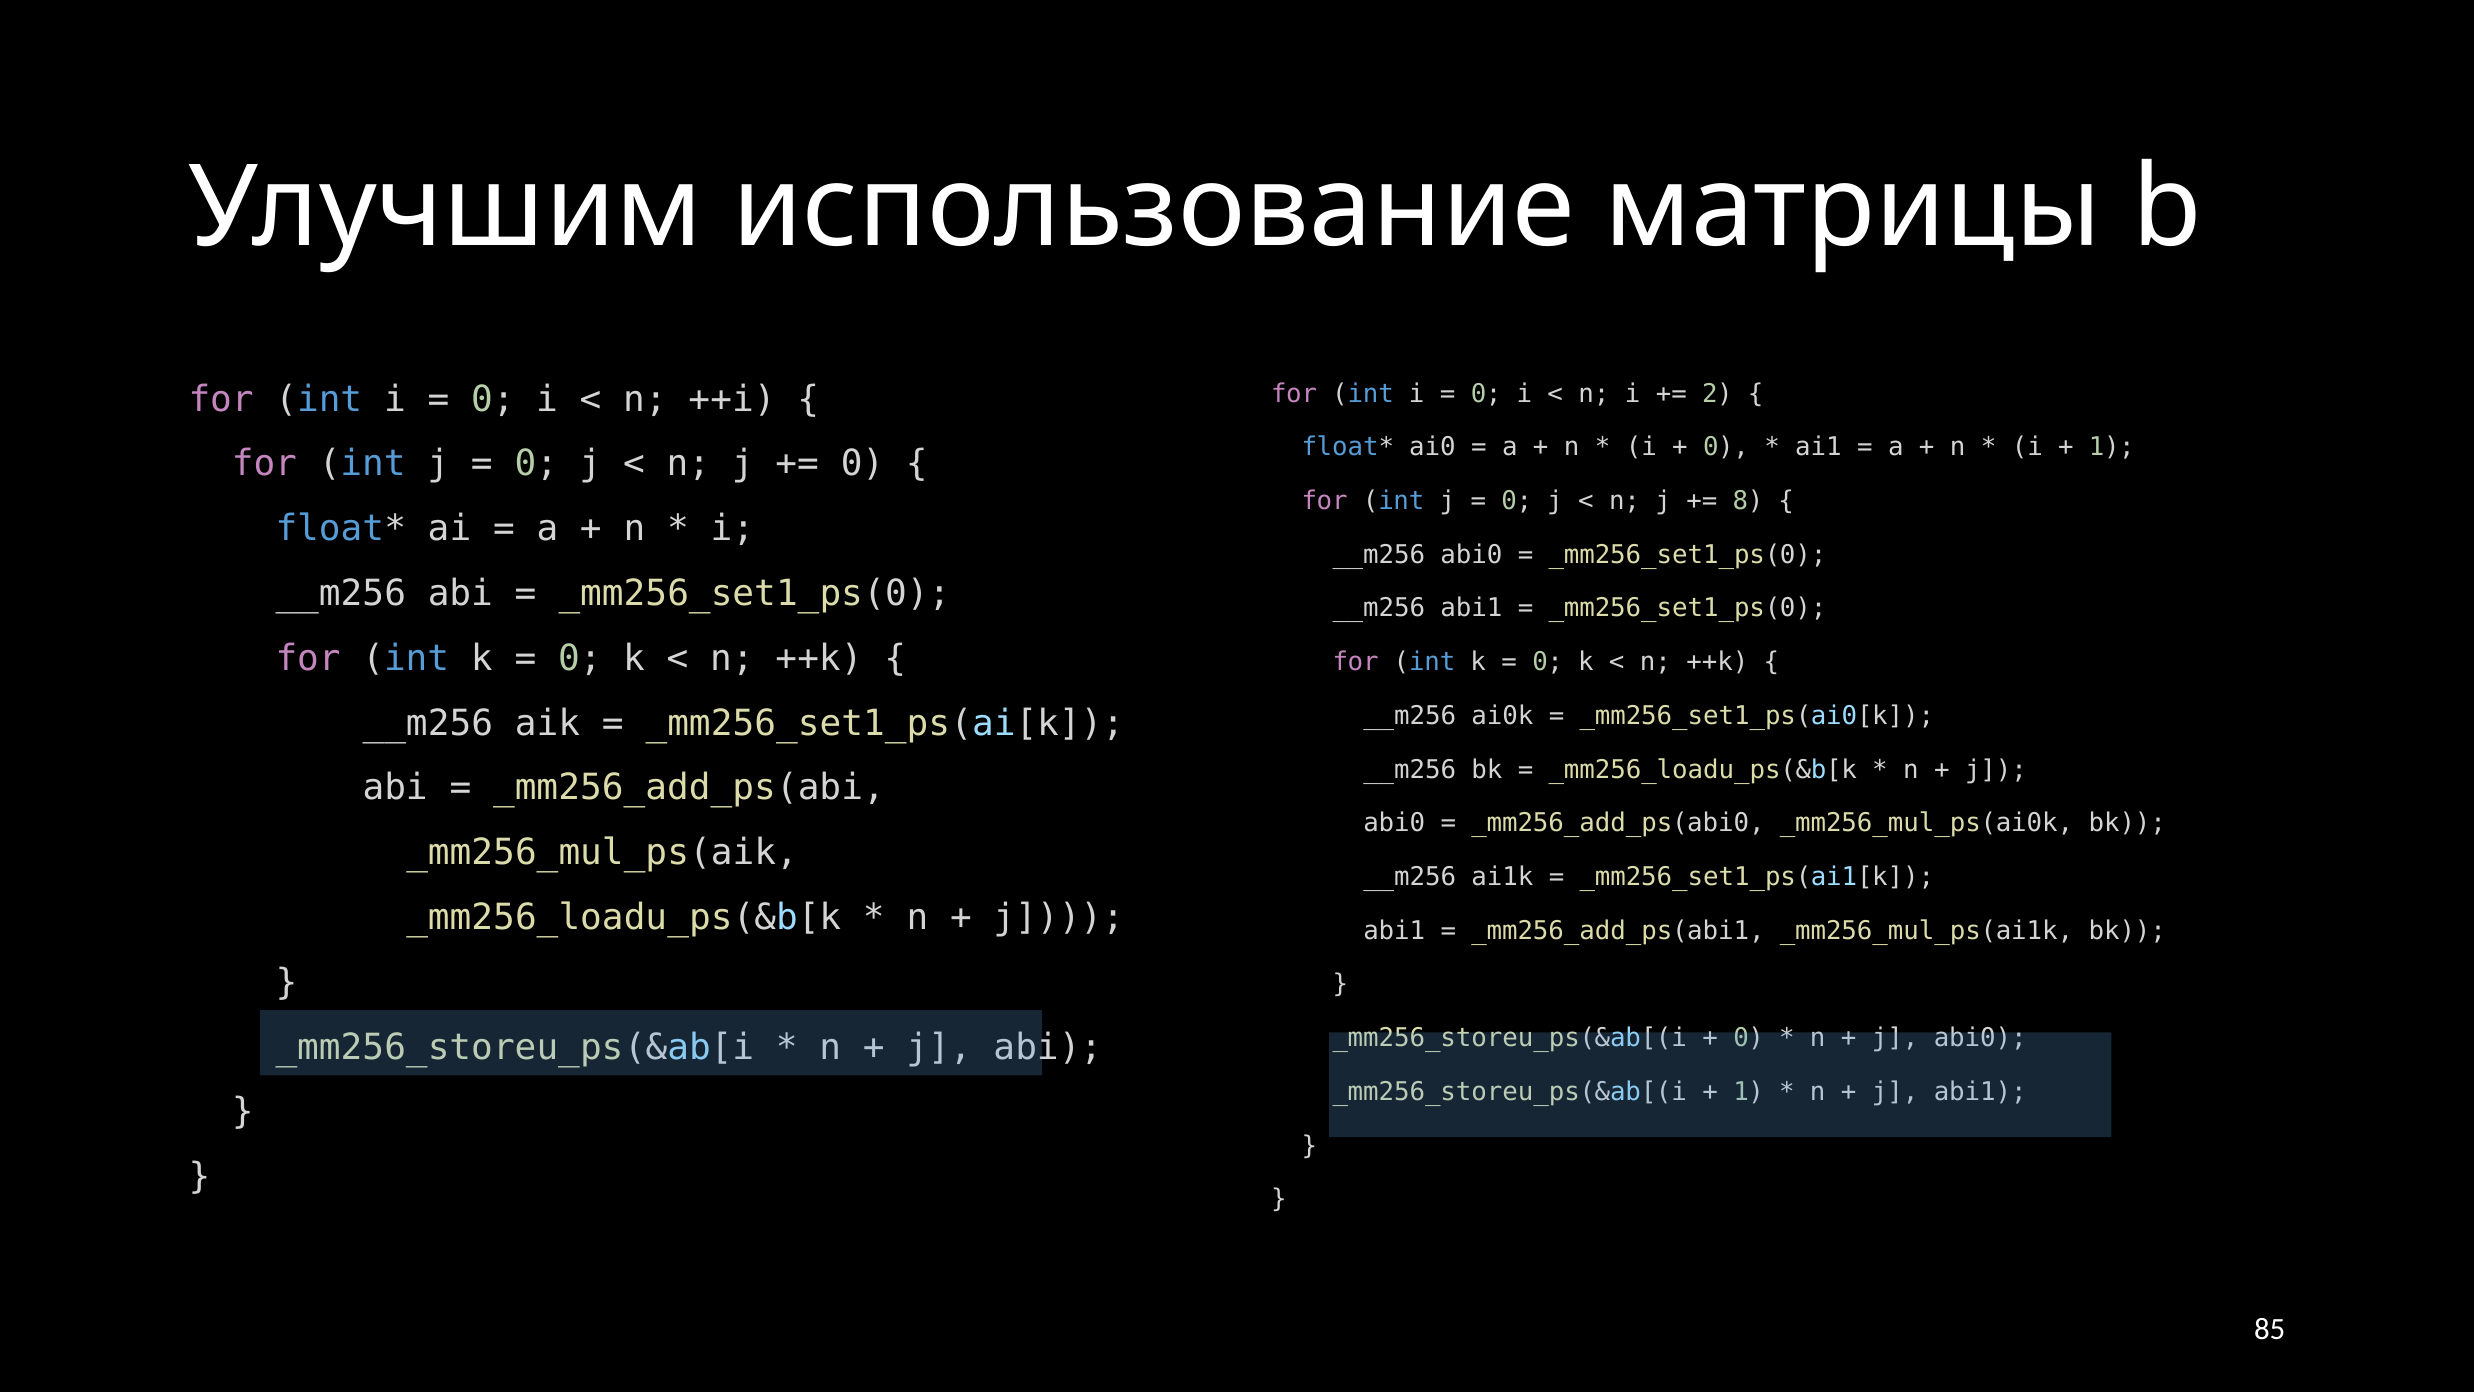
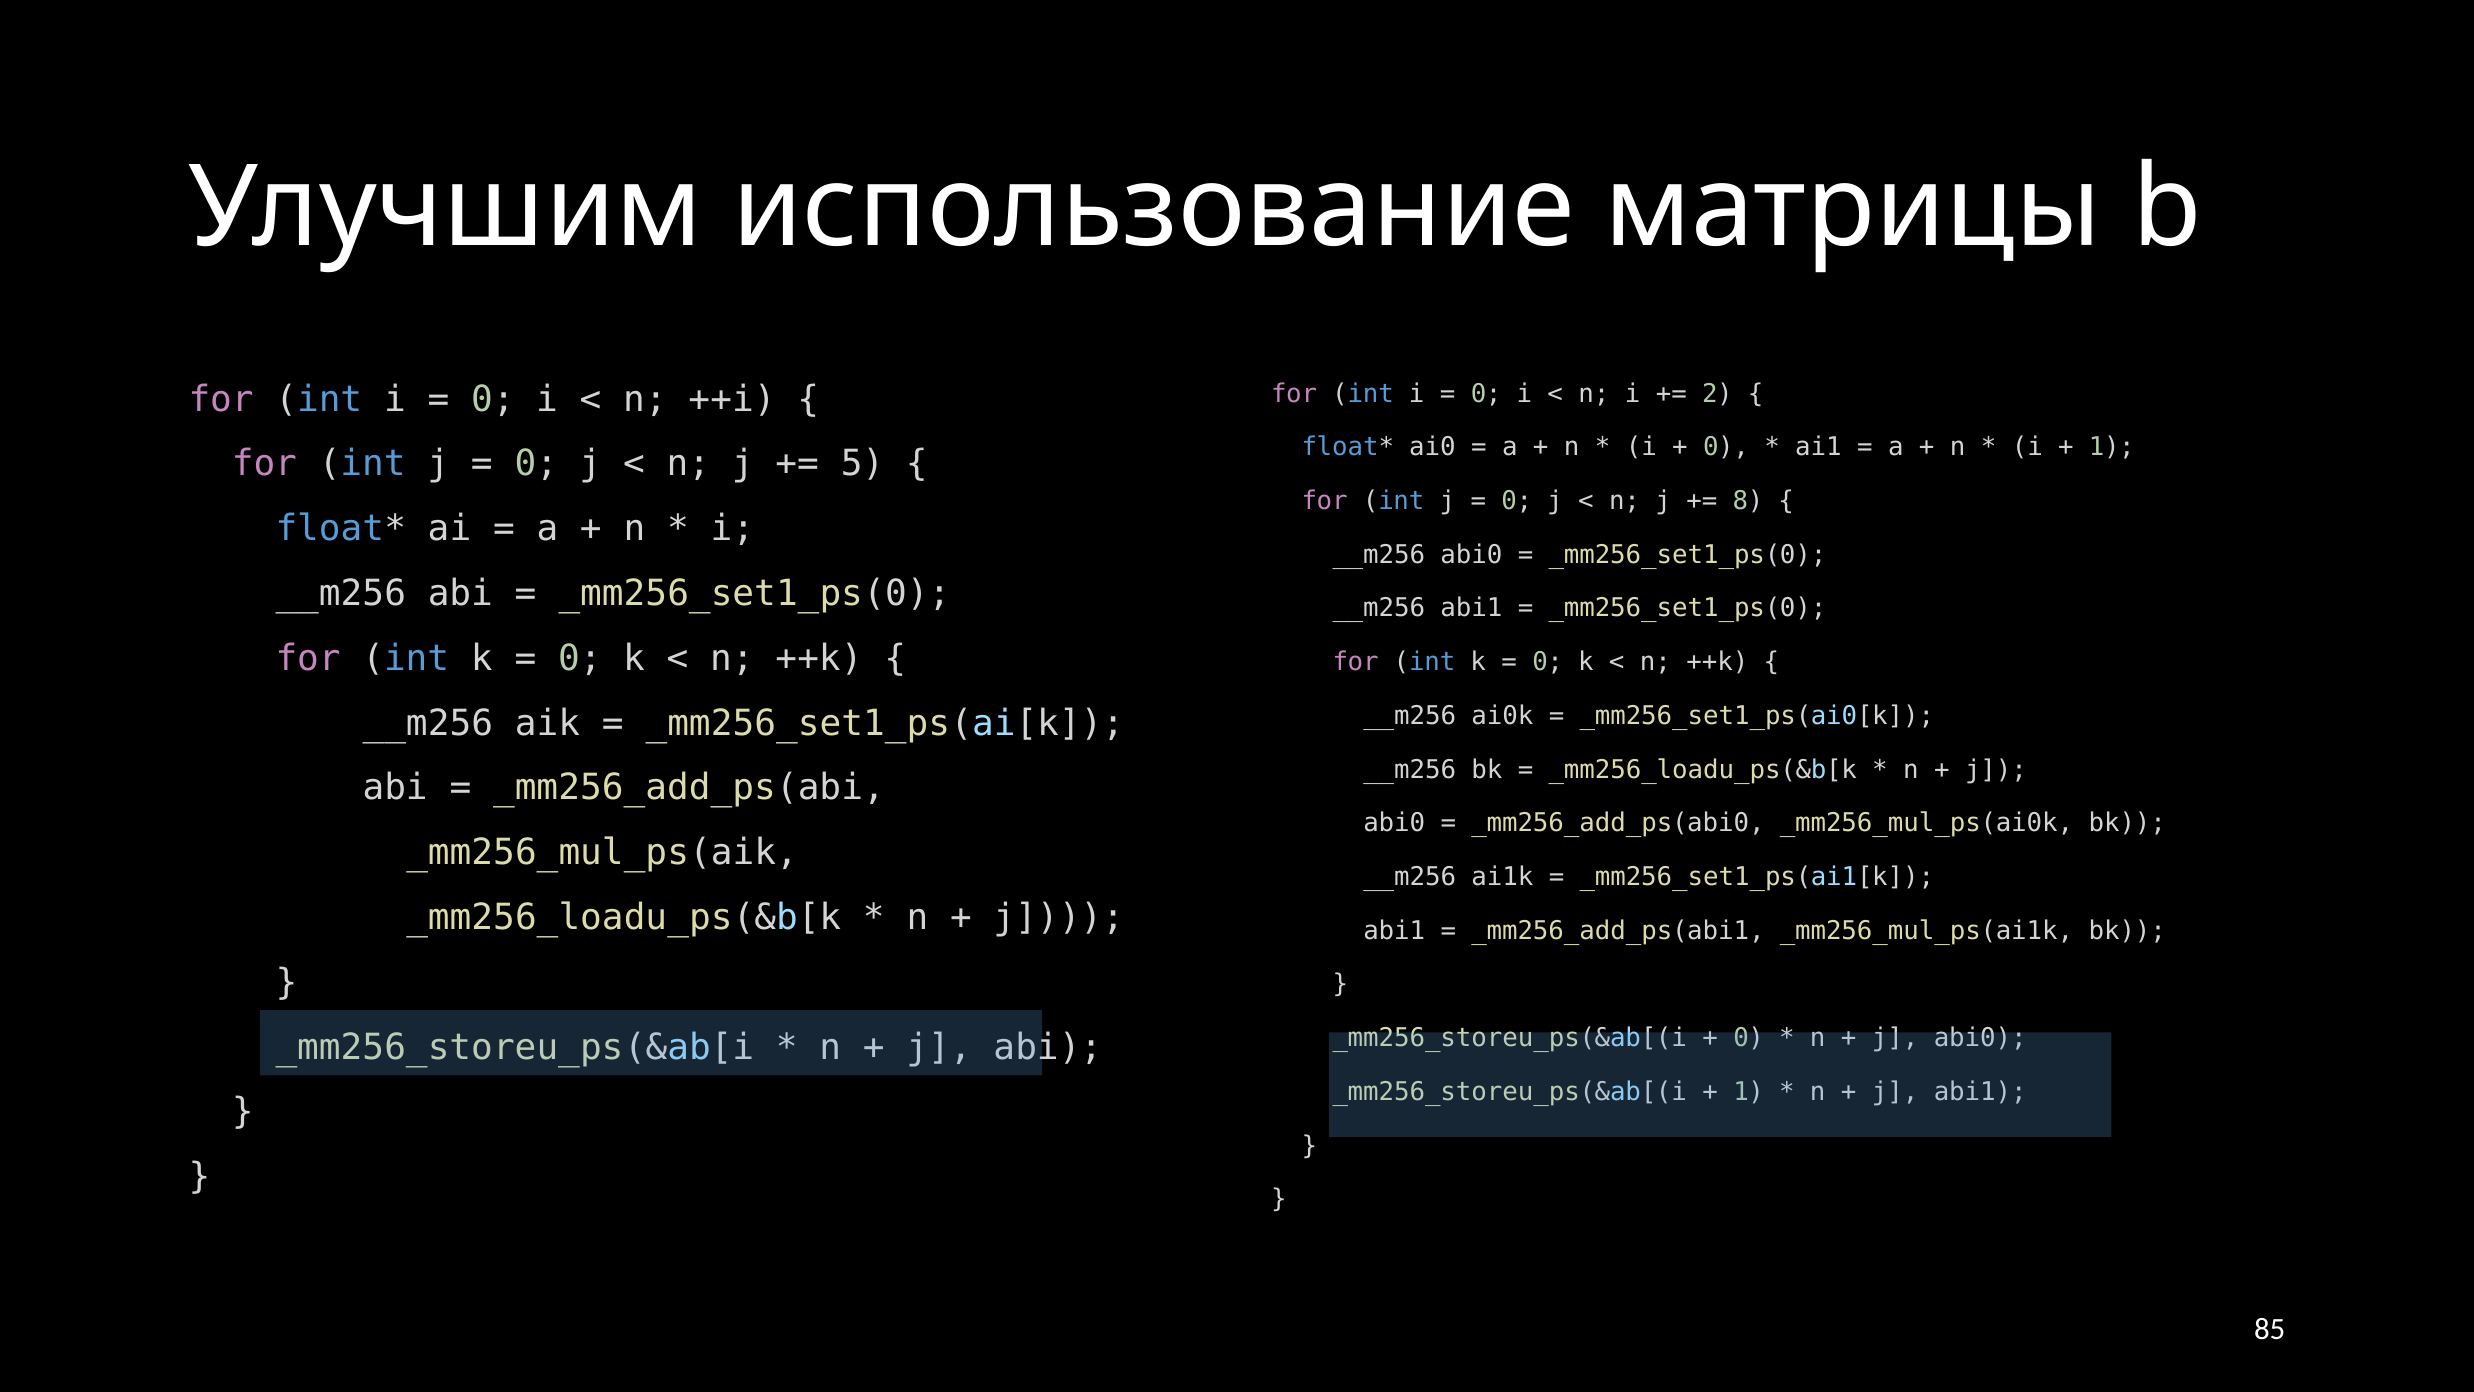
0 at (862, 464): 0 -> 5
